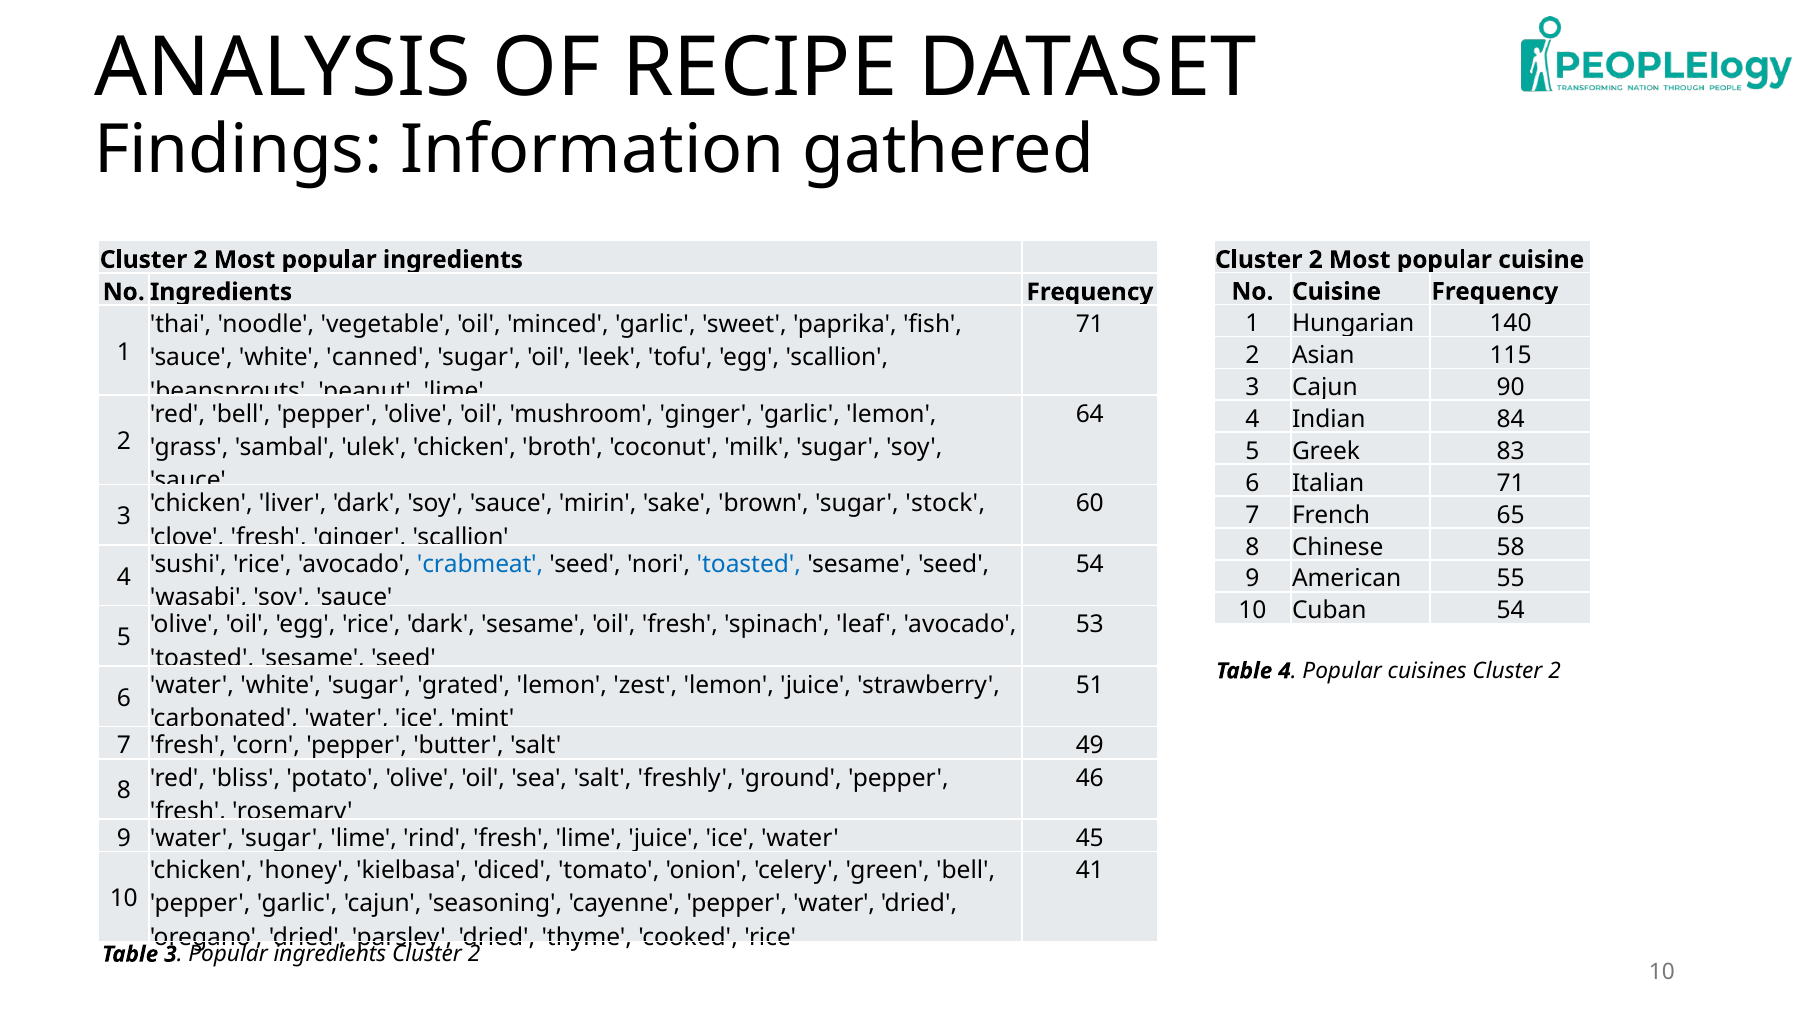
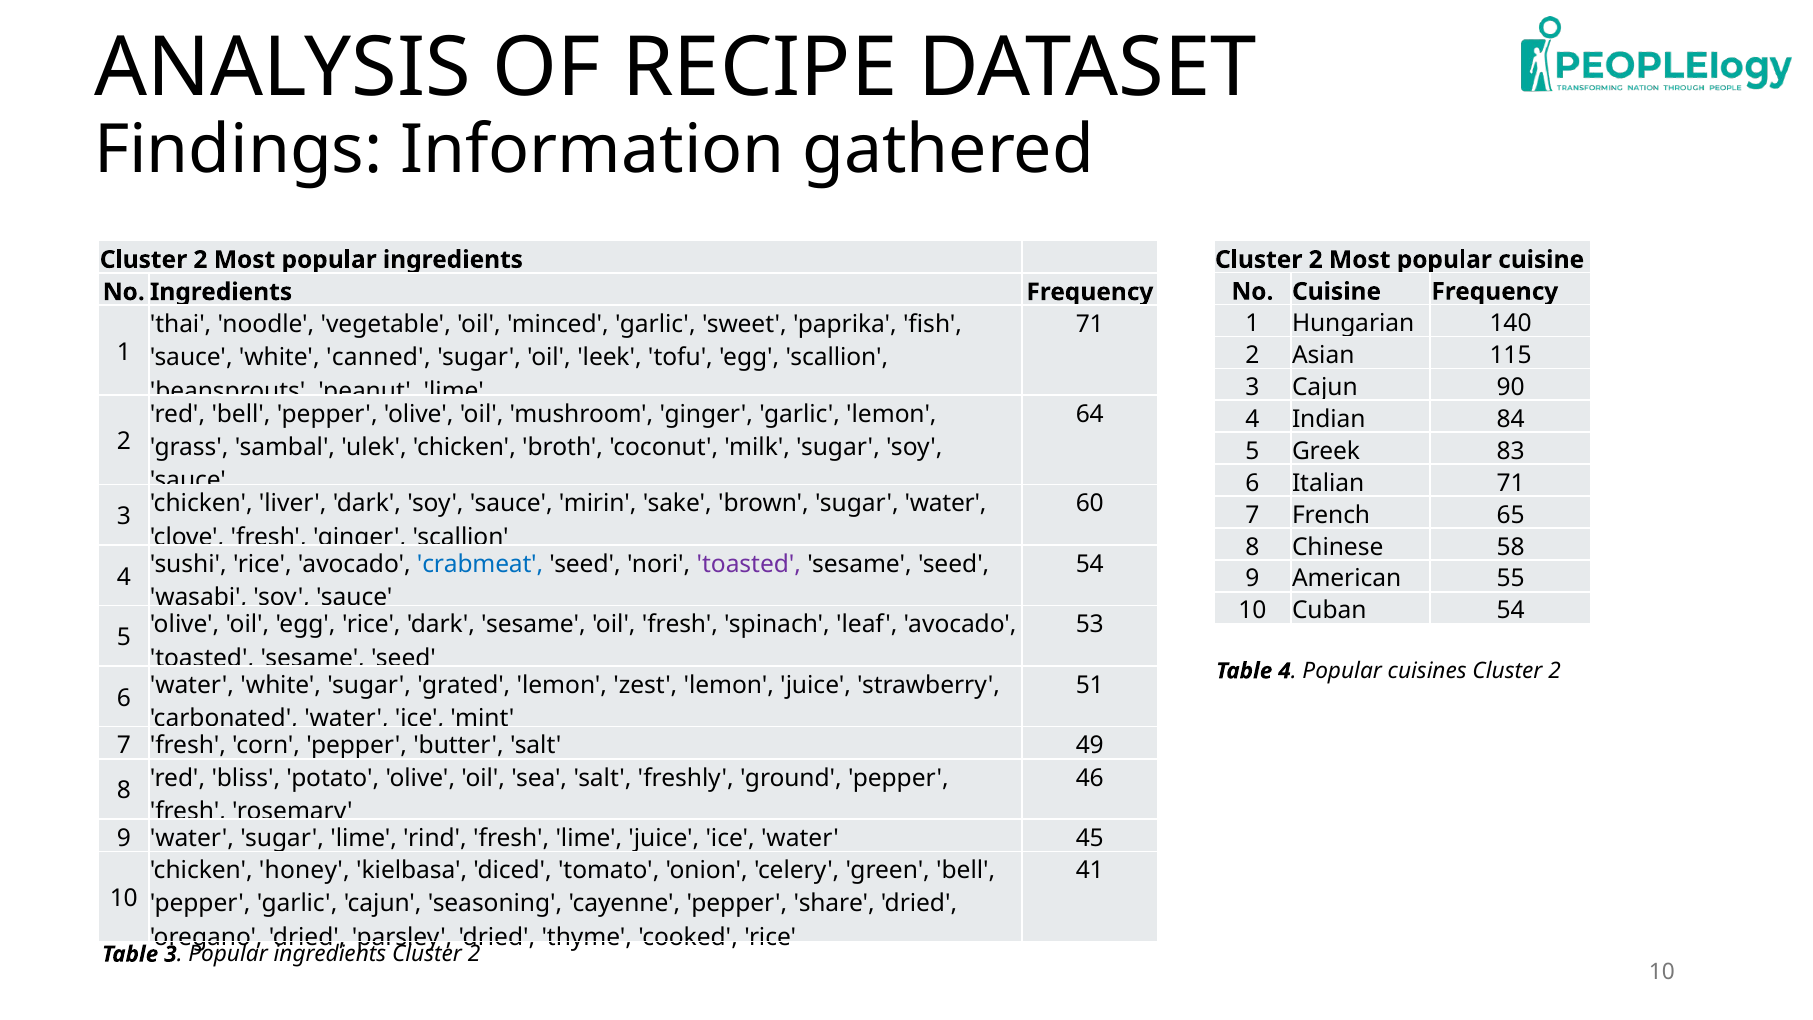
sugar stock: stock -> water
toasted at (749, 564) colour: blue -> purple
pepper water: water -> share
